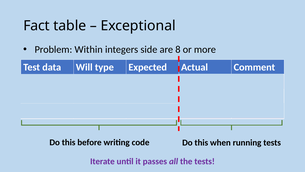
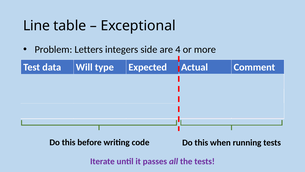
Fact: Fact -> Line
Within: Within -> Letters
8: 8 -> 4
